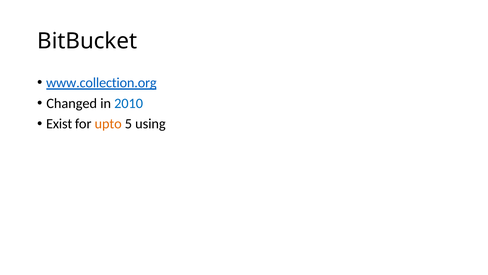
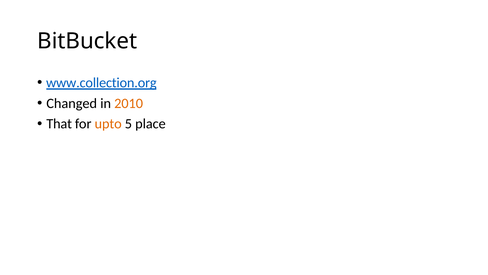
2010 colour: blue -> orange
Exist: Exist -> That
using: using -> place
